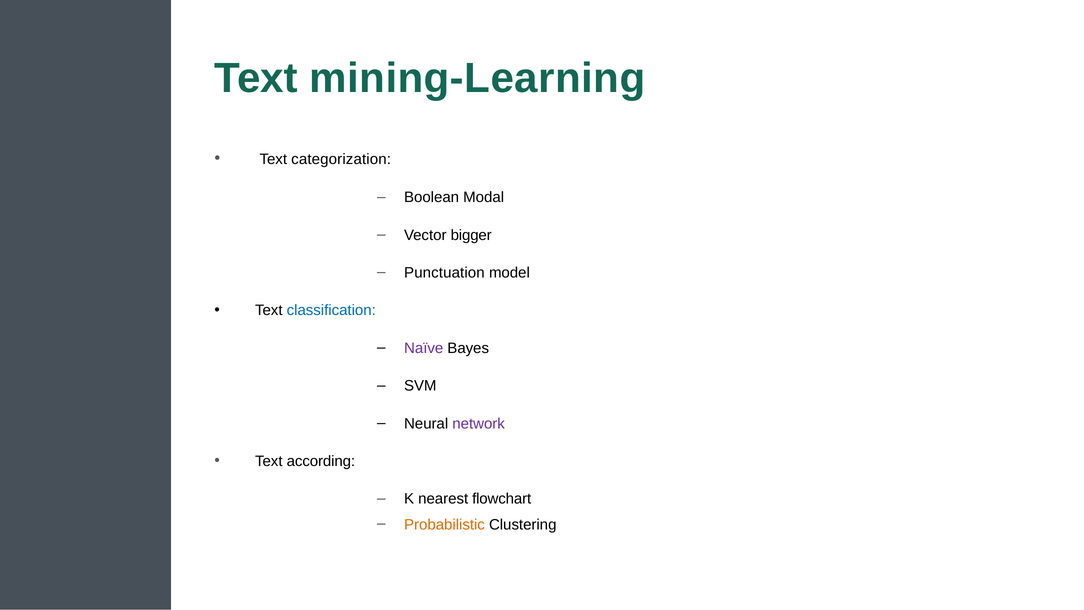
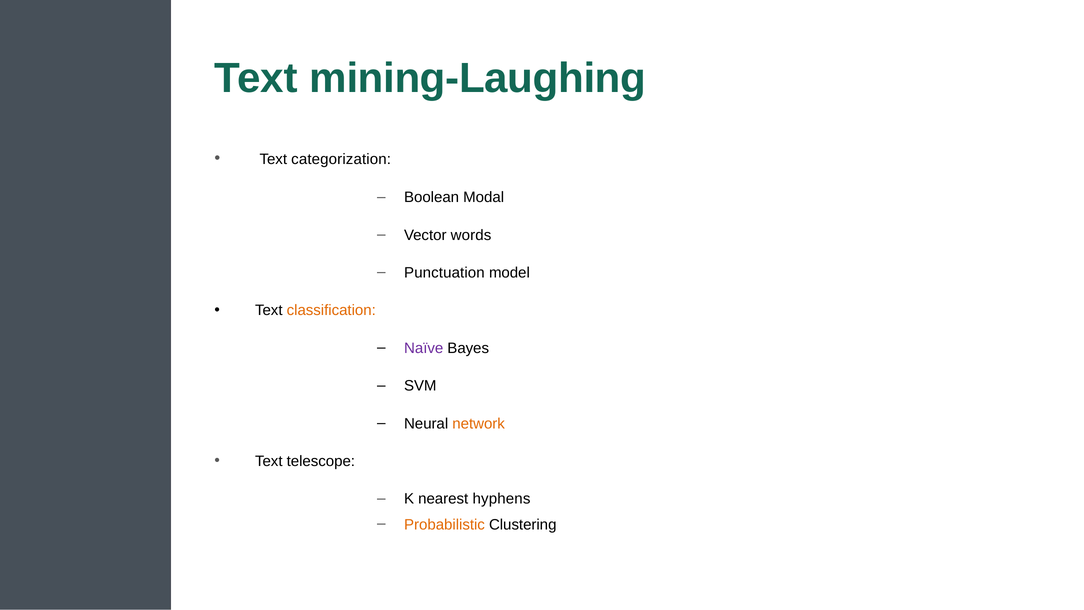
mining-Learning: mining-Learning -> mining-Laughing
bigger: bigger -> words
classification colour: blue -> orange
network colour: purple -> orange
according: according -> telescope
flowchart: flowchart -> hyphens
